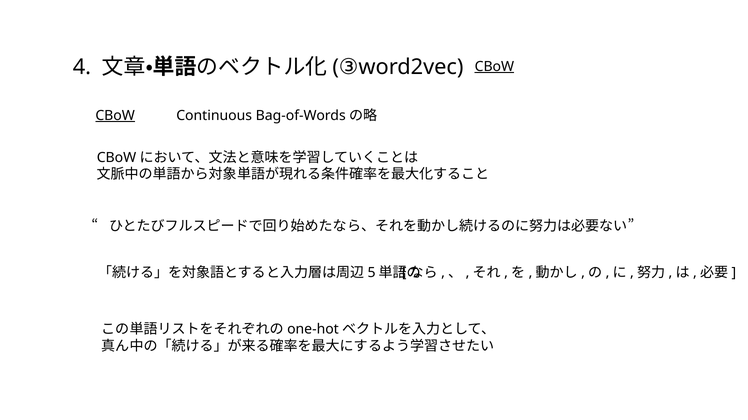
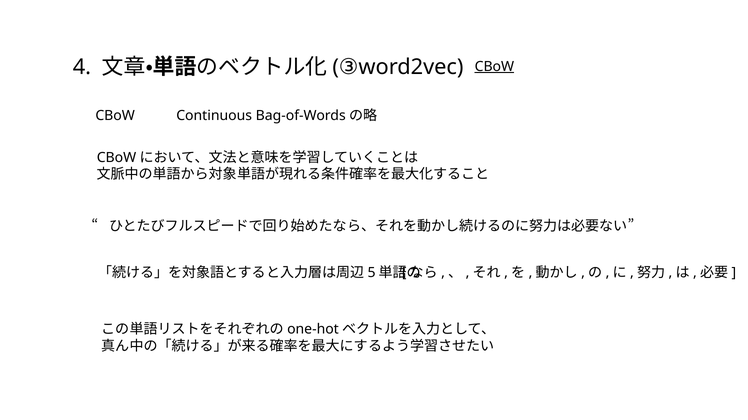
CBoW at (115, 116) underline: present -> none
